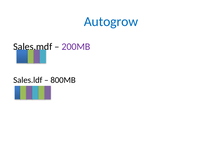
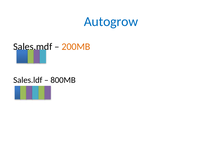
200MB colour: purple -> orange
